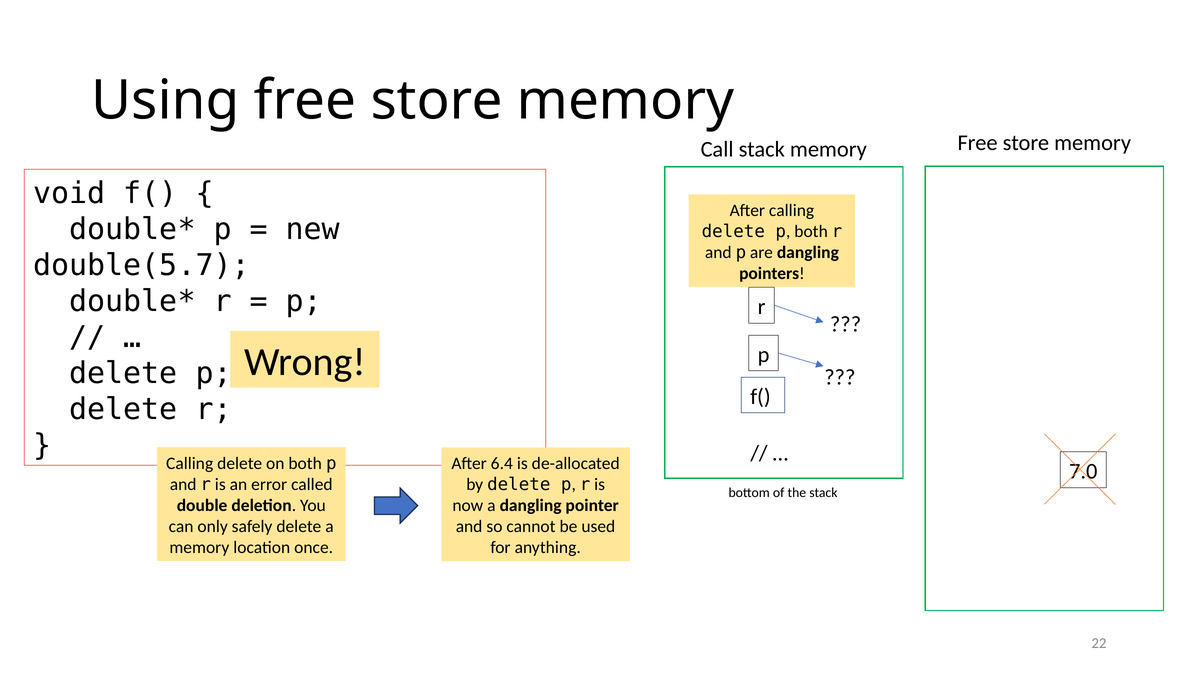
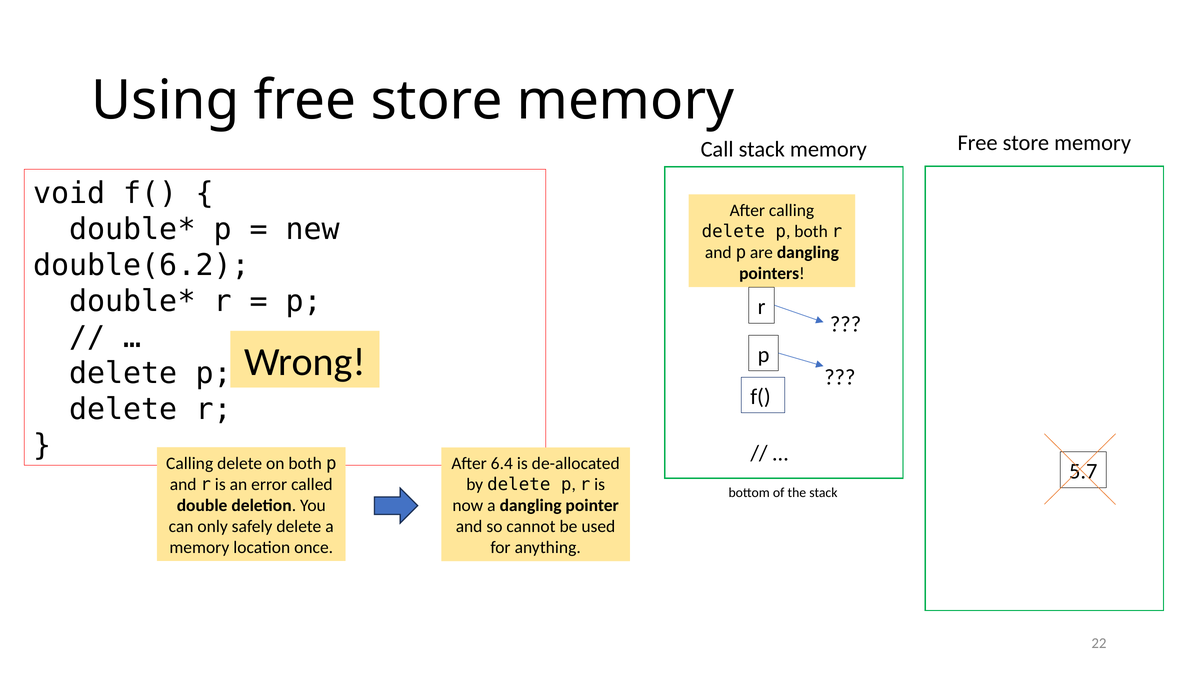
double(5.7: double(5.7 -> double(6.2
7.0: 7.0 -> 5.7
